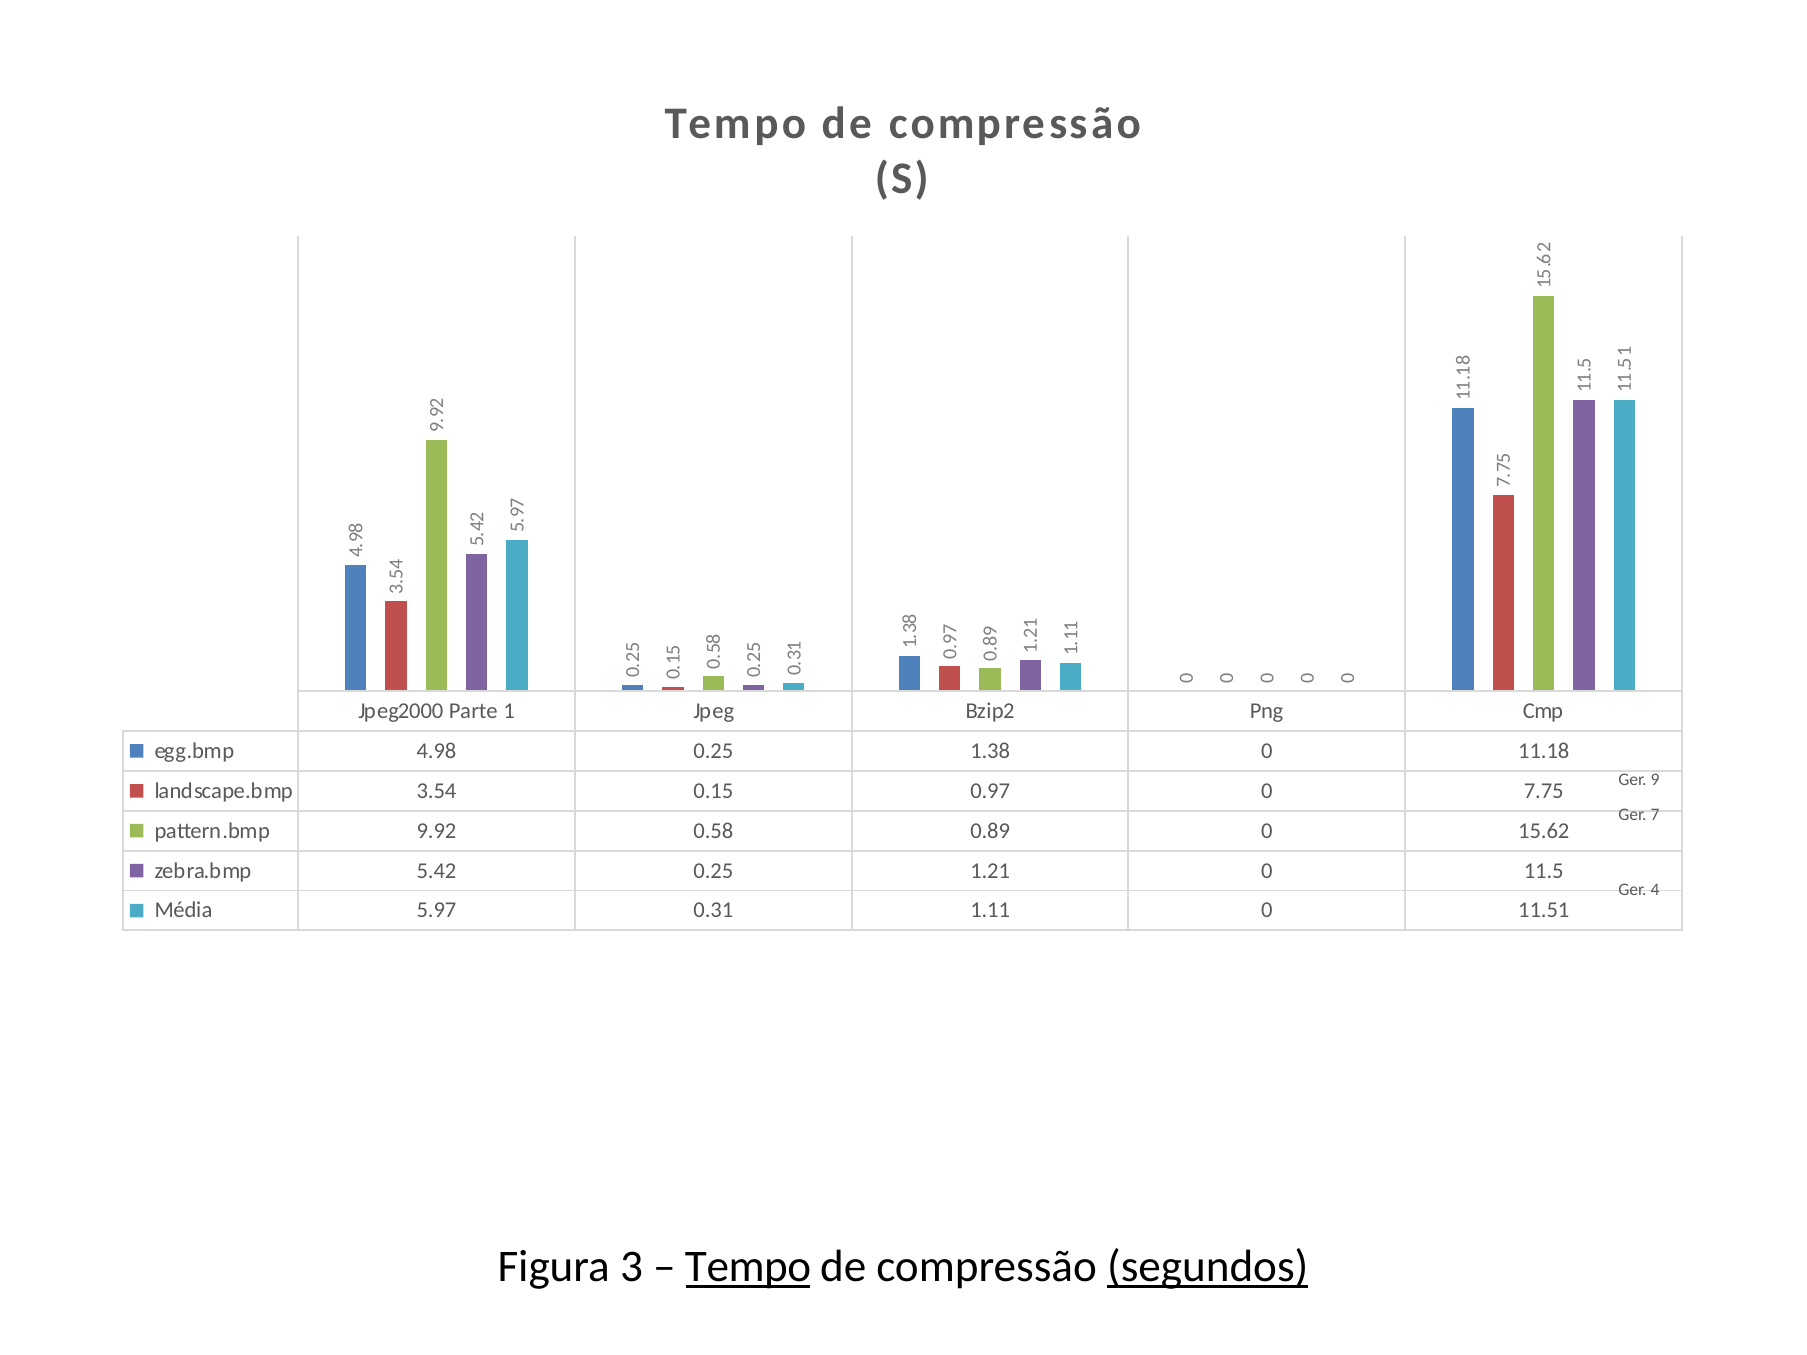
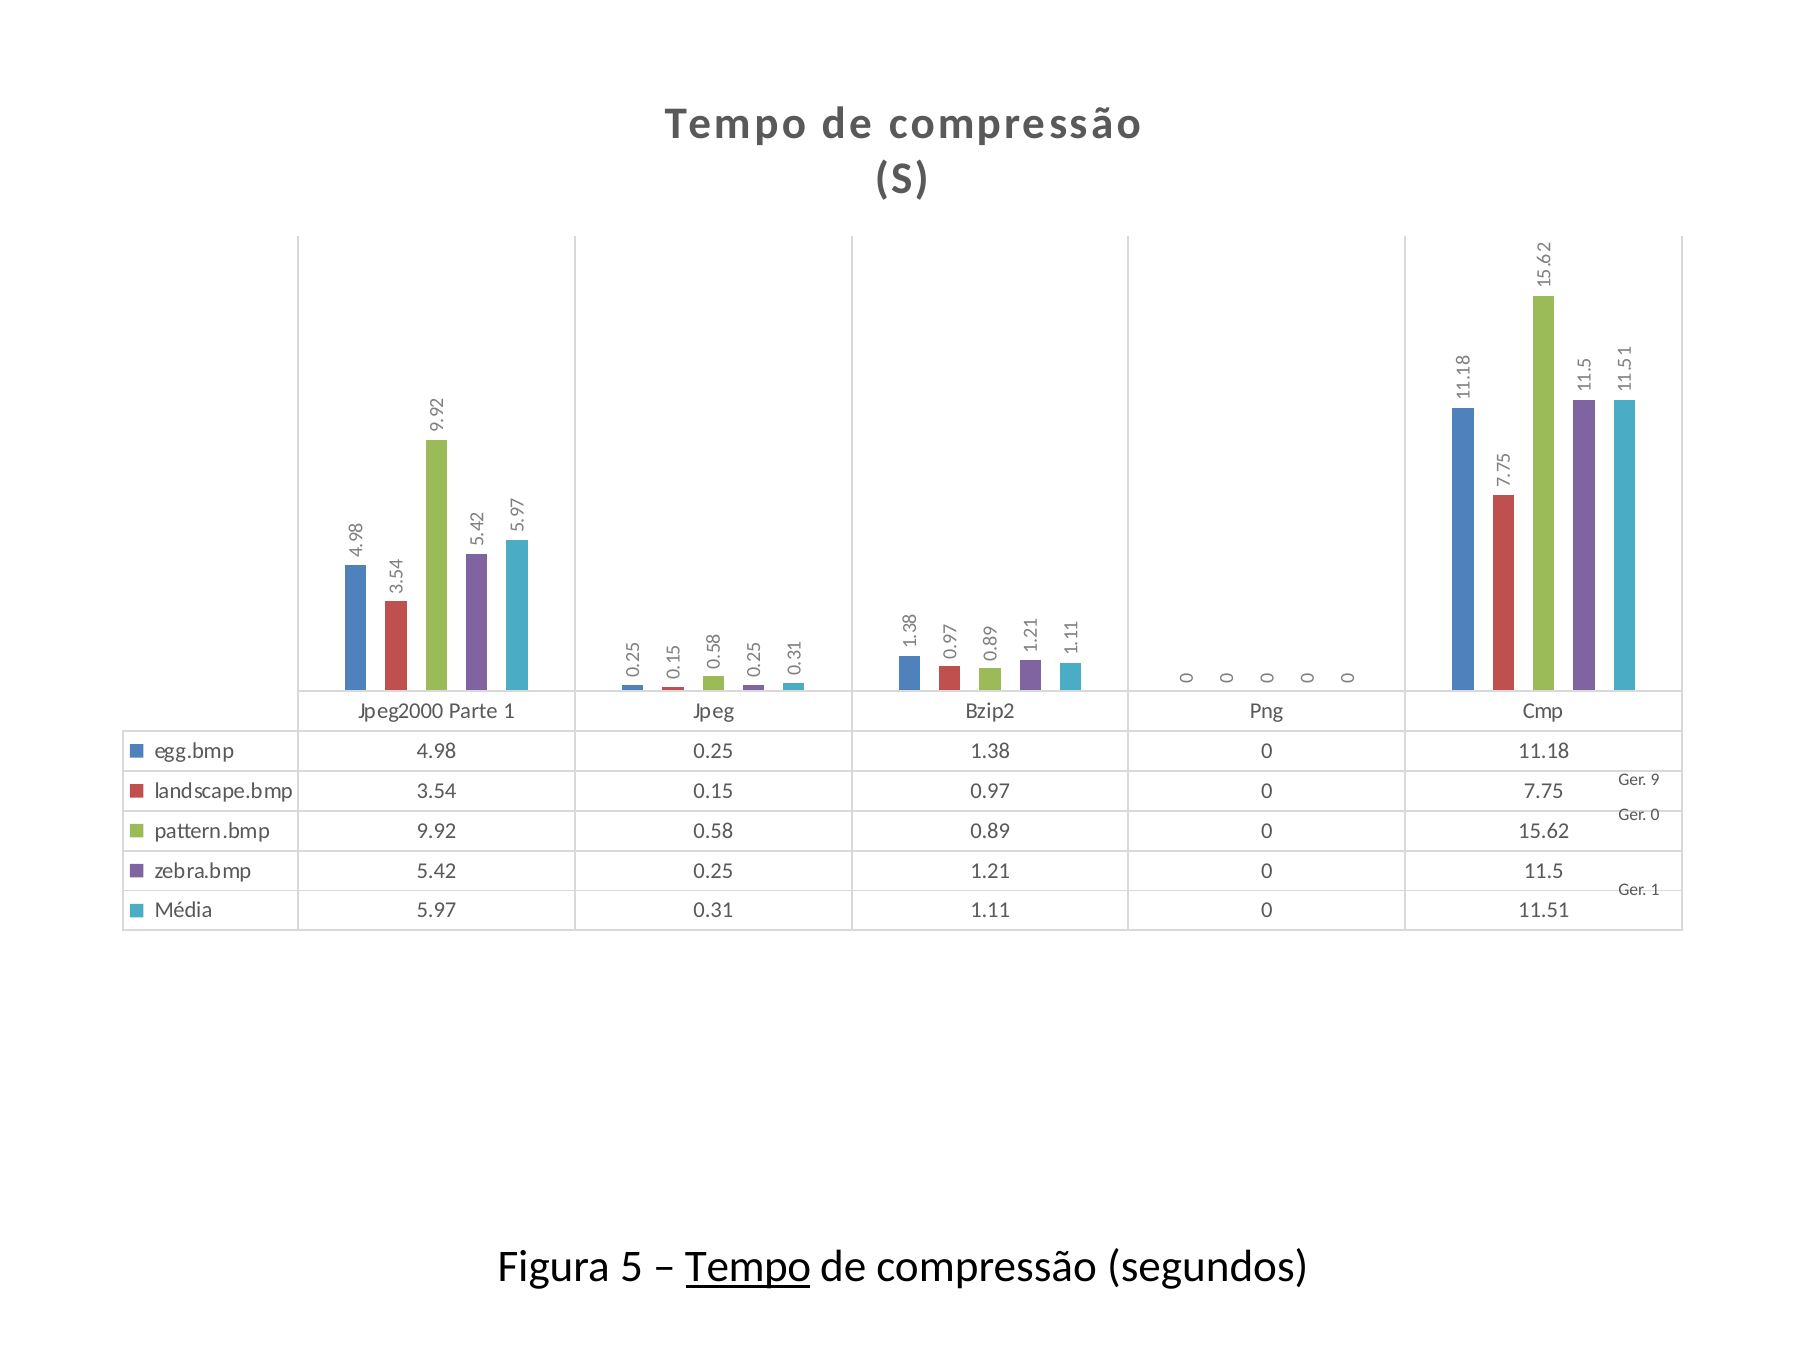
Ger 7: 7 -> 0
Ger 4: 4 -> 1
Figura 3: 3 -> 5
segundos underline: present -> none
